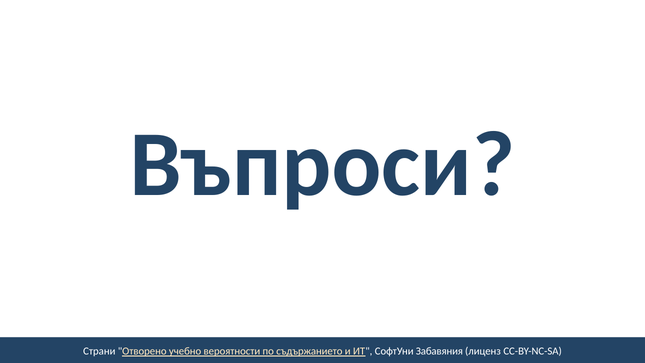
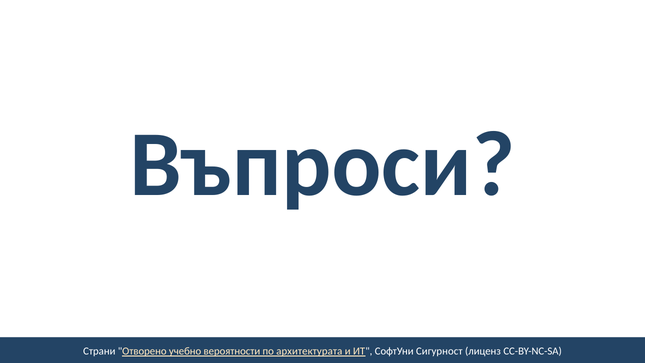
съдържанието: съдържанието -> архитектурата
Забавяния: Забавяния -> Сигурност
